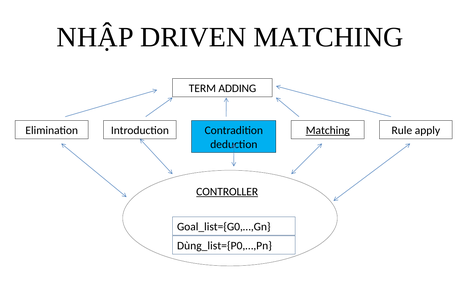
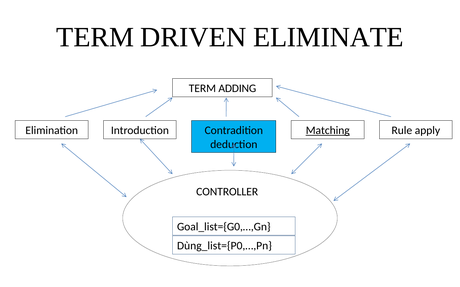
NHẬP at (95, 37): NHẬP -> TERM
DRIVEN MATCHING: MATCHING -> ELIMINATE
CONTROLLER underline: present -> none
